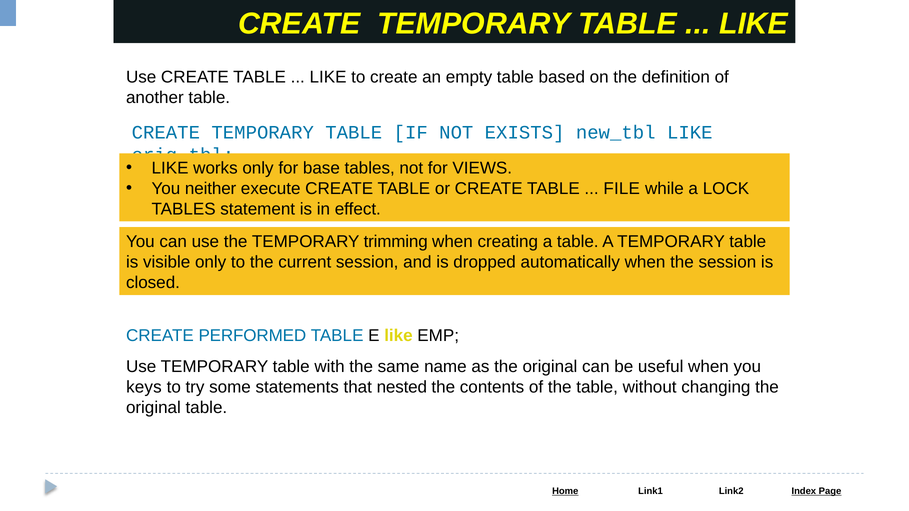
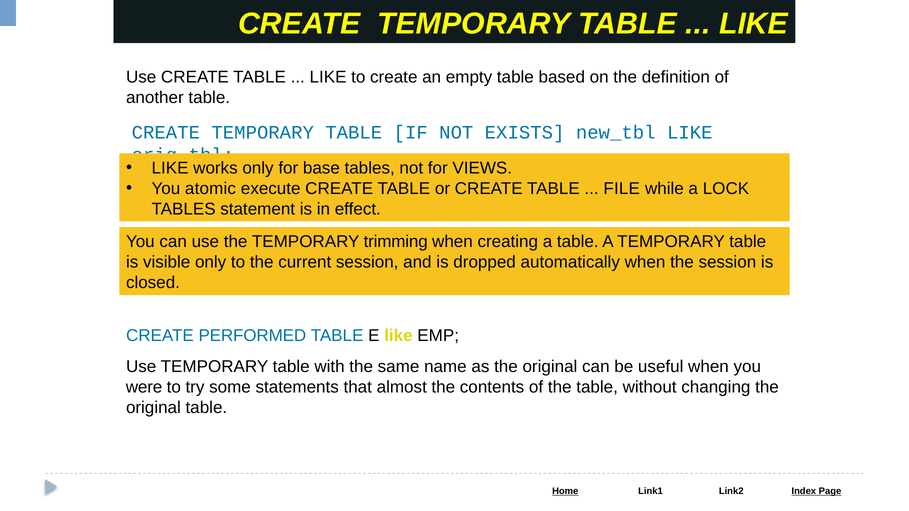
neither: neither -> atomic
keys: keys -> were
nested: nested -> almost
